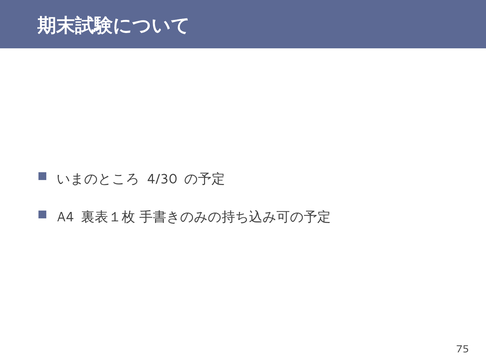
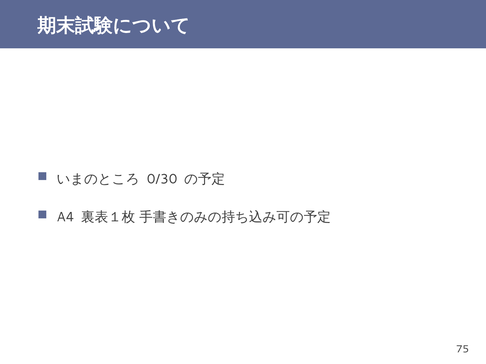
4/30: 4/30 -> 0/30
